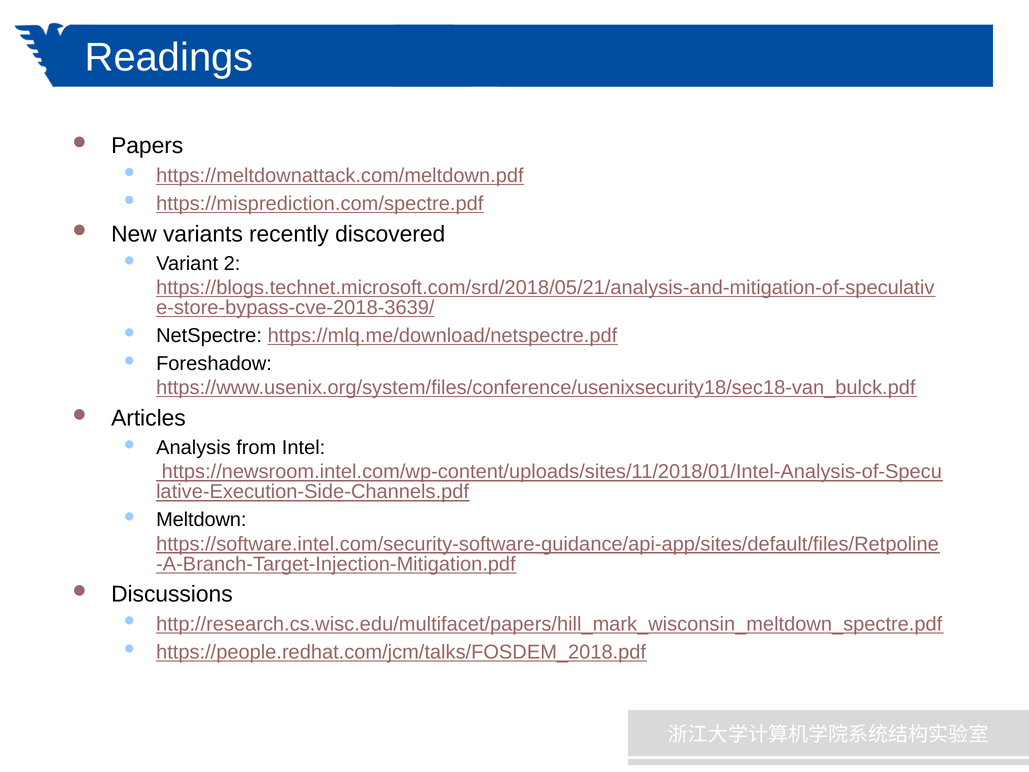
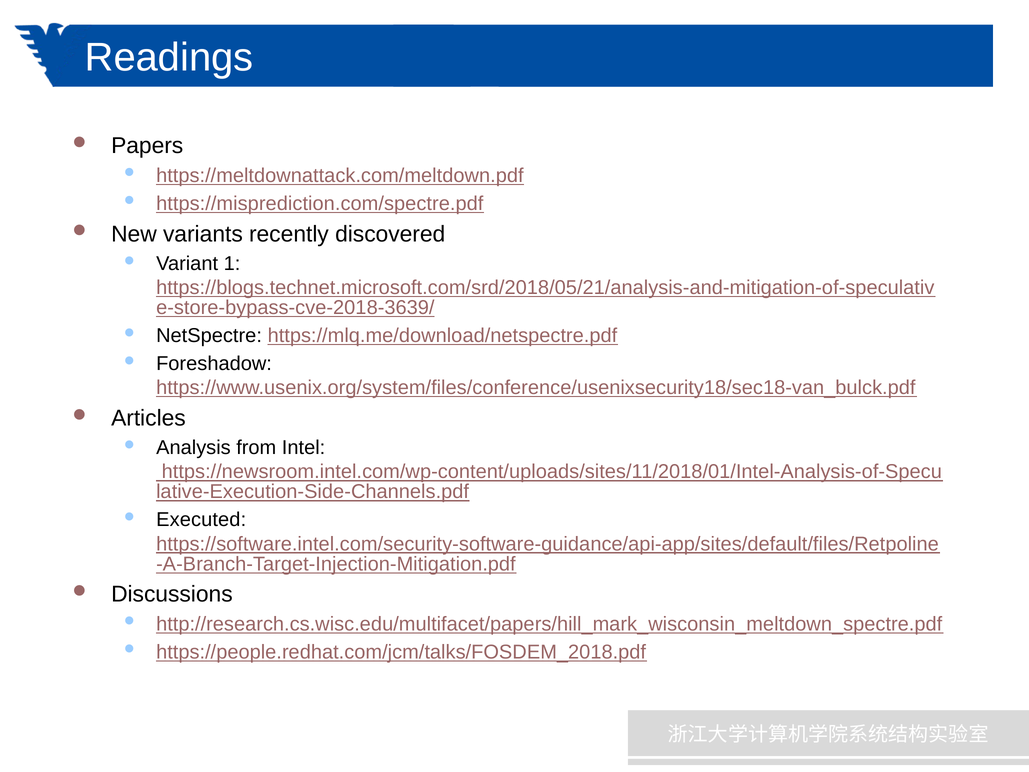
2: 2 -> 1
Meltdown: Meltdown -> Executed
